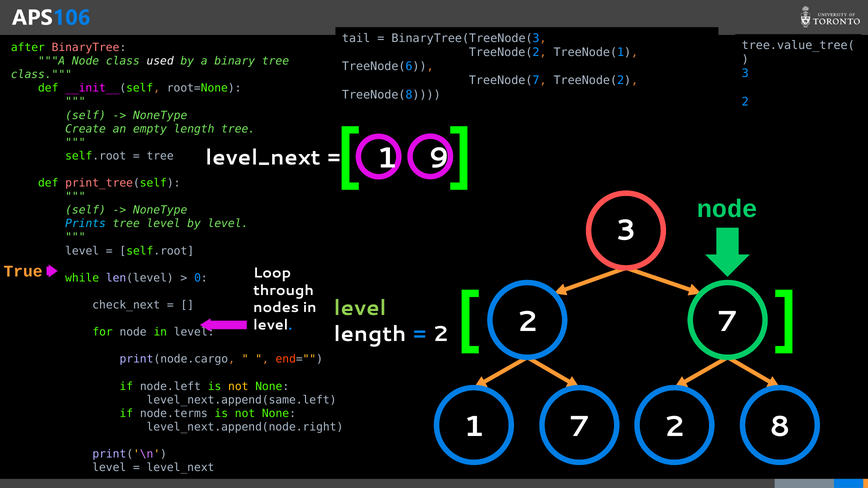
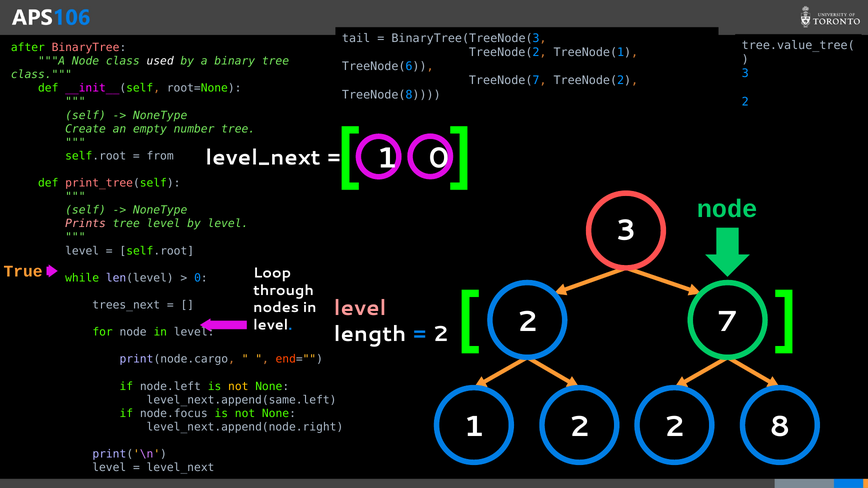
empty length: length -> number
1 9: 9 -> 0
tree at (160, 156): tree -> from
Prints colour: light blue -> pink
level at (360, 308) colour: light green -> pink
check_next: check_next -> trees_next
node.terms: node.terms -> node.focus
1 7: 7 -> 2
